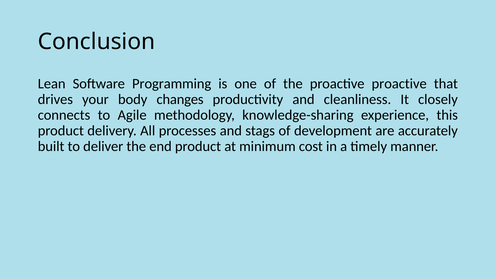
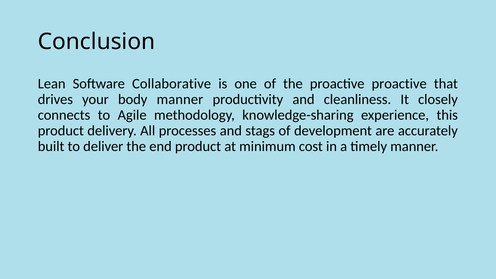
Programming: Programming -> Collaborative
body changes: changes -> manner
